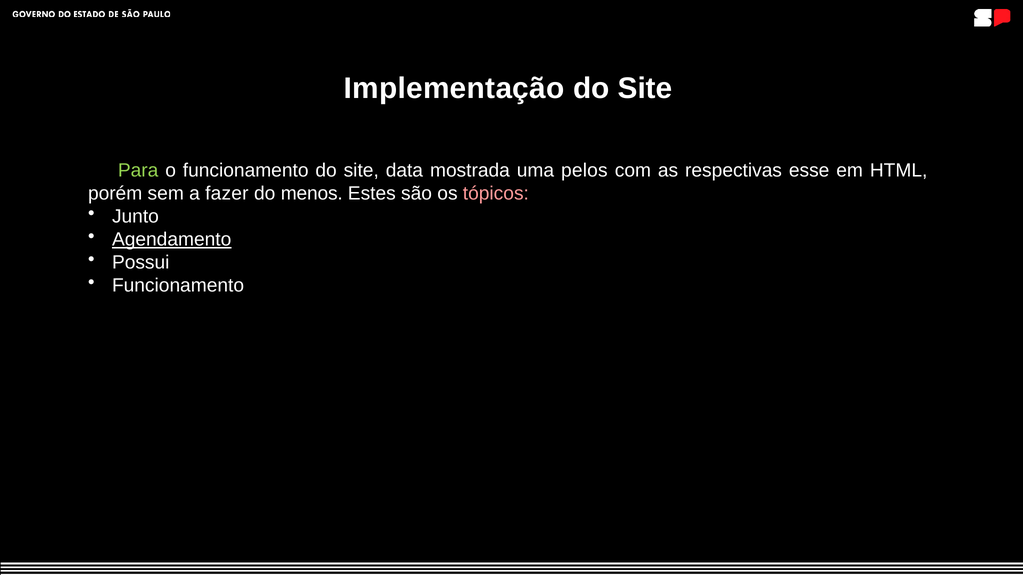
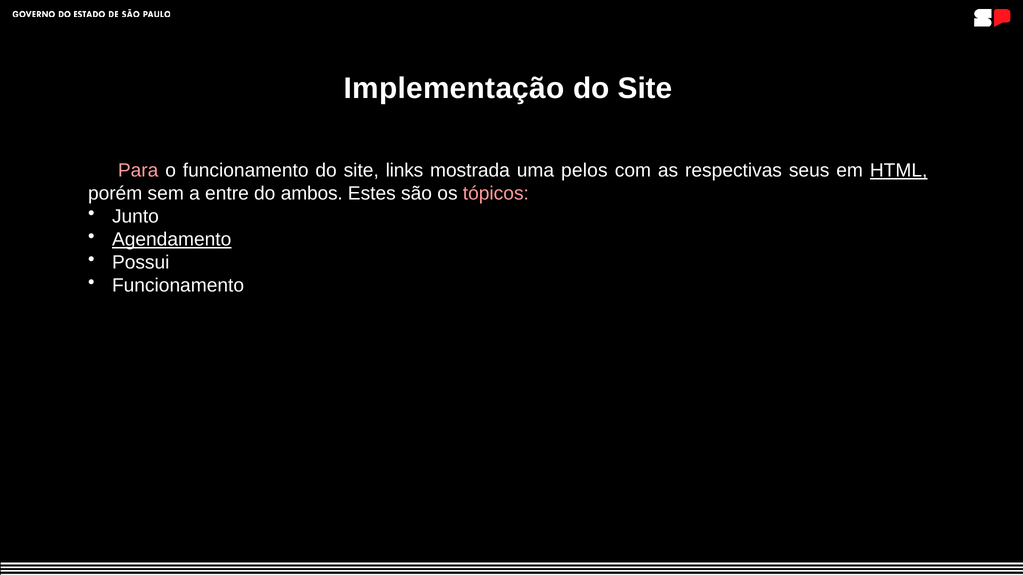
Para colour: light green -> pink
data: data -> links
esse: esse -> seus
HTML underline: none -> present
fazer: fazer -> entre
menos: menos -> ambos
